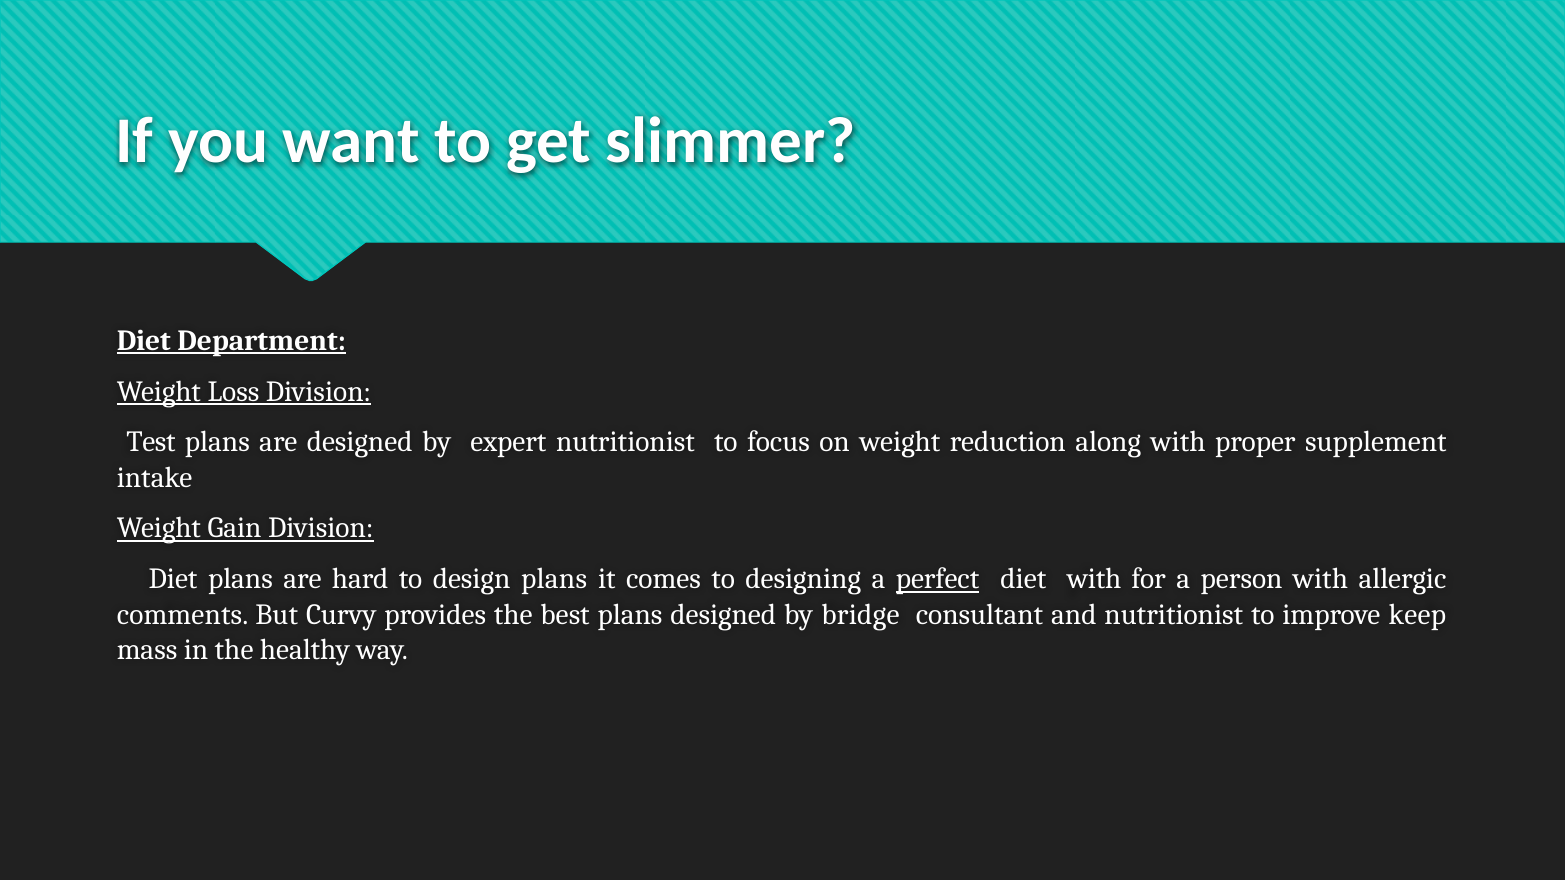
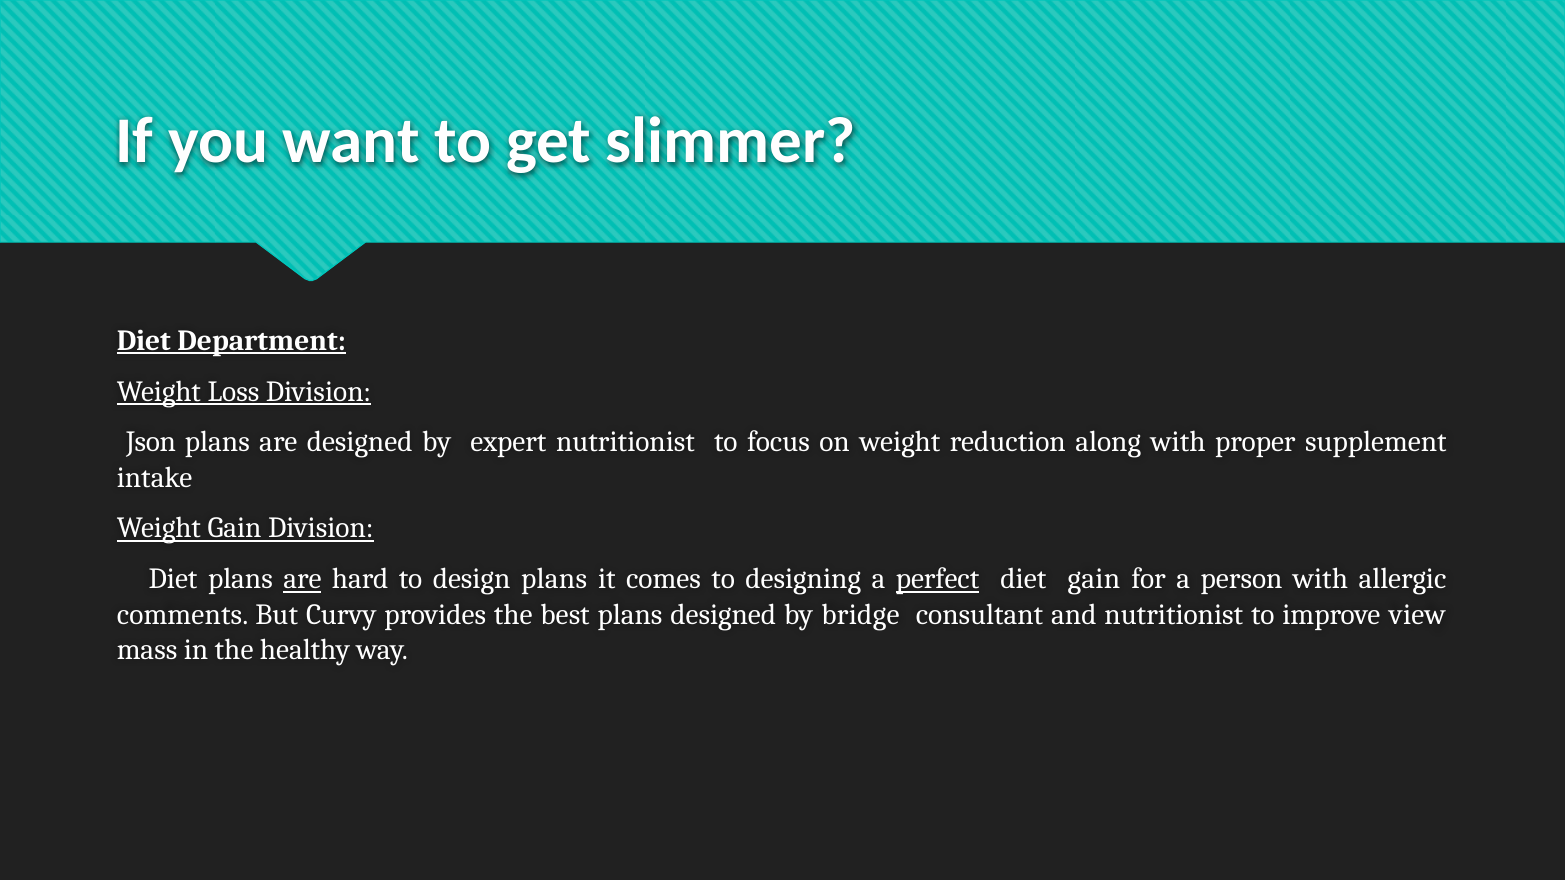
Test: Test -> Json
are at (302, 579) underline: none -> present
diet with: with -> gain
keep: keep -> view
